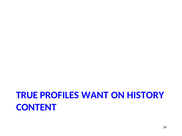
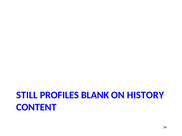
TRUE: TRUE -> STILL
WANT: WANT -> BLANK
